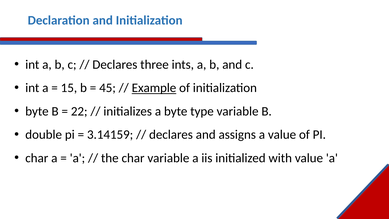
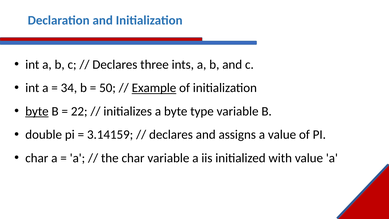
15: 15 -> 34
45: 45 -> 50
byte at (37, 111) underline: none -> present
